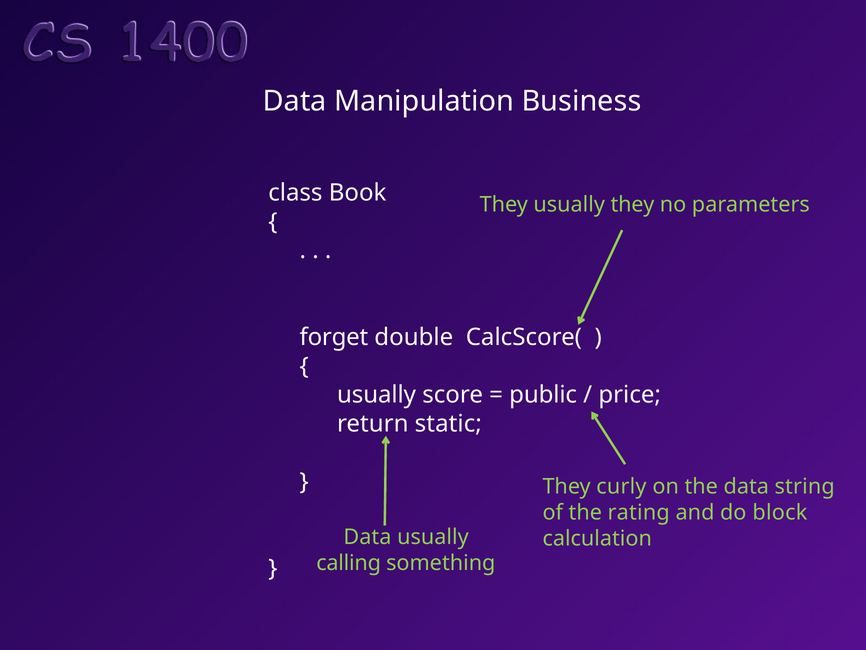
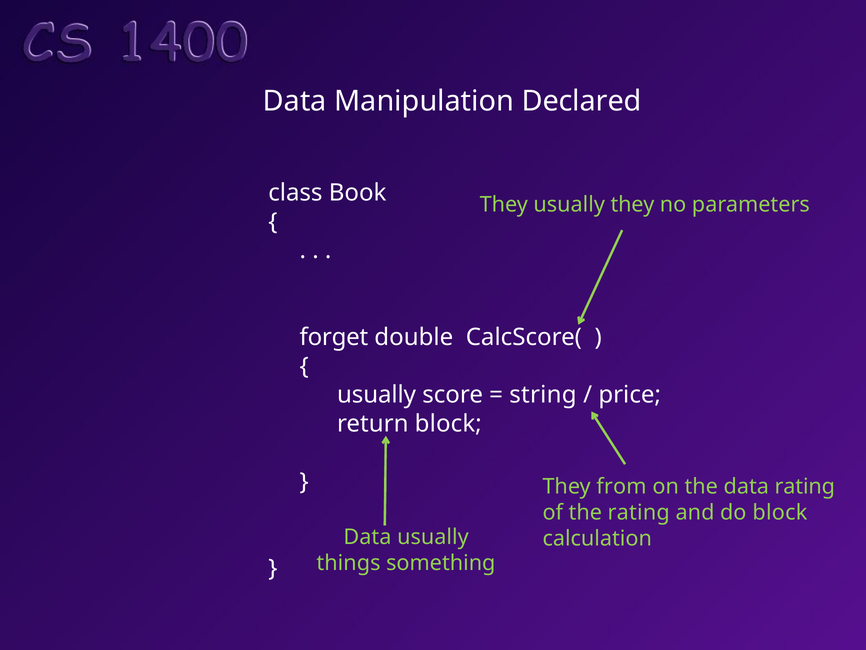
Business: Business -> Declared
public: public -> string
return static: static -> block
curly: curly -> from
data string: string -> rating
calling: calling -> things
